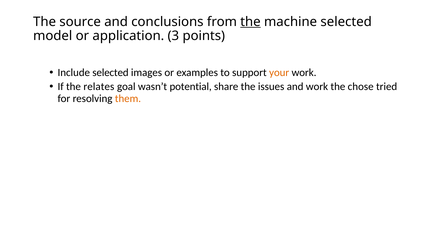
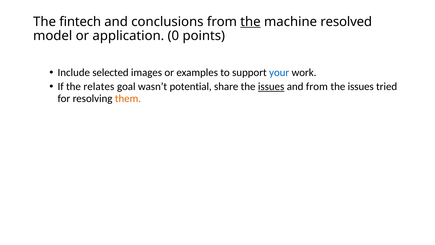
source: source -> fintech
machine selected: selected -> resolved
3: 3 -> 0
your colour: orange -> blue
issues at (271, 87) underline: none -> present
and work: work -> from
chose at (361, 87): chose -> issues
